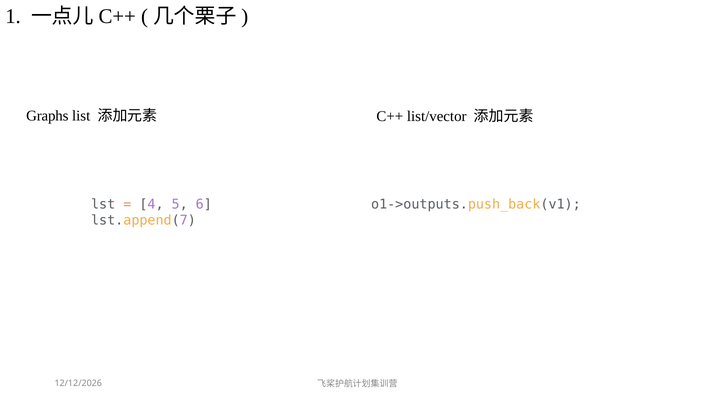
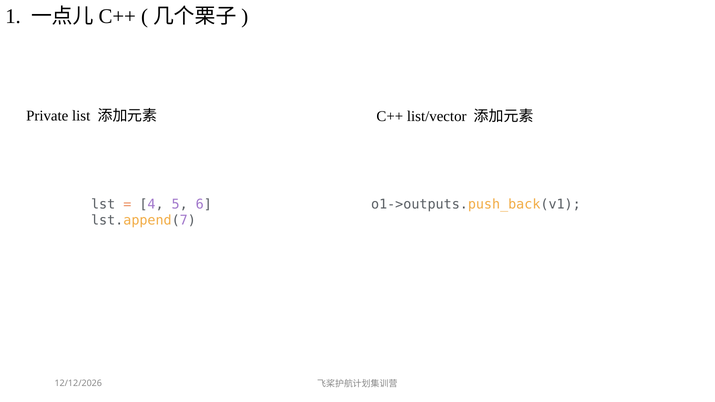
Graphs: Graphs -> Private
